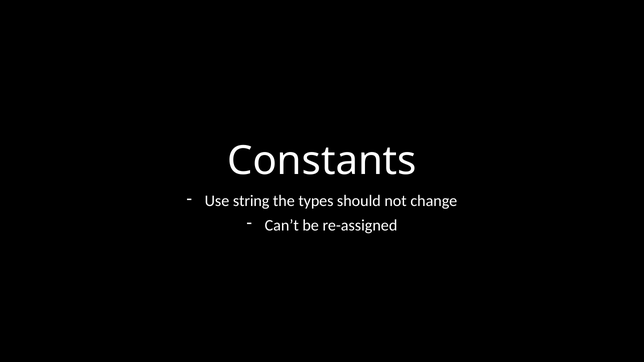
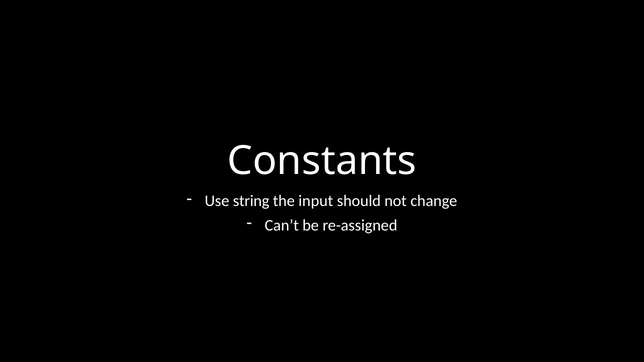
types: types -> input
